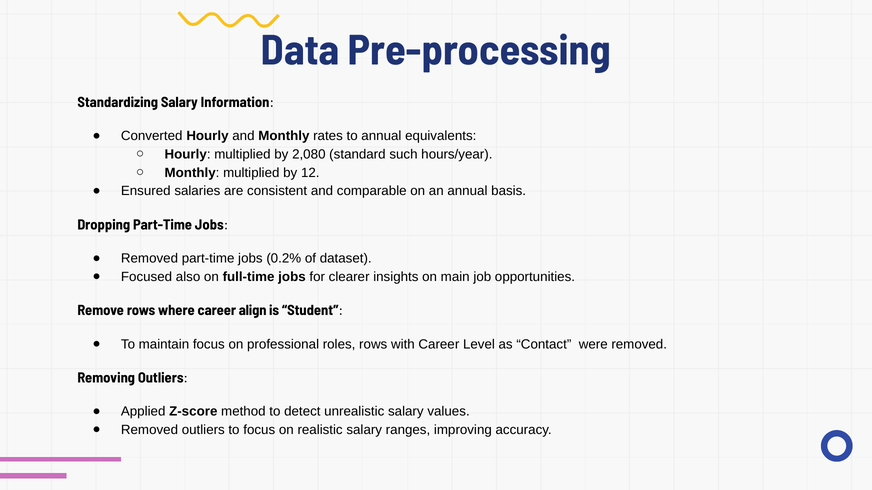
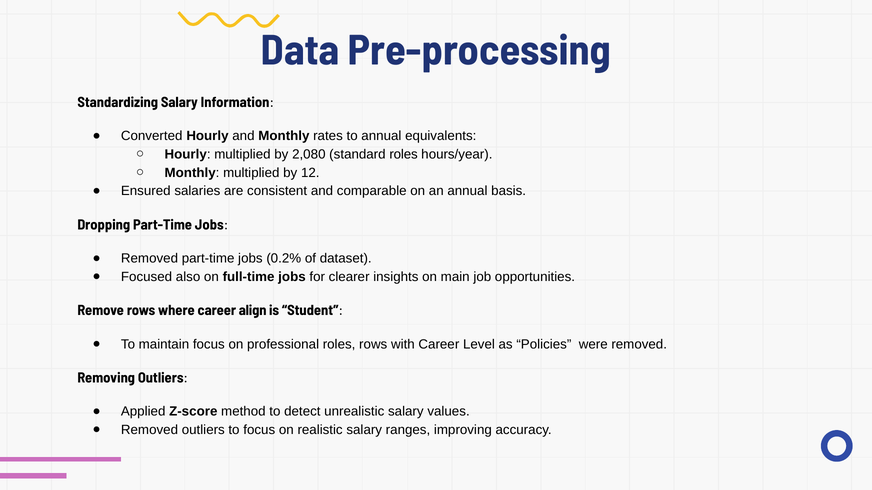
standard such: such -> roles
Contact: Contact -> Policies
